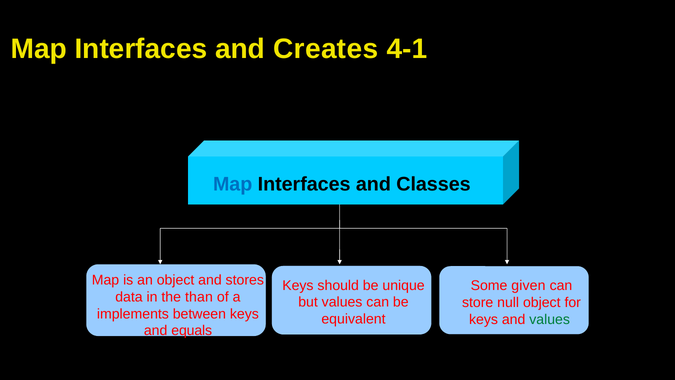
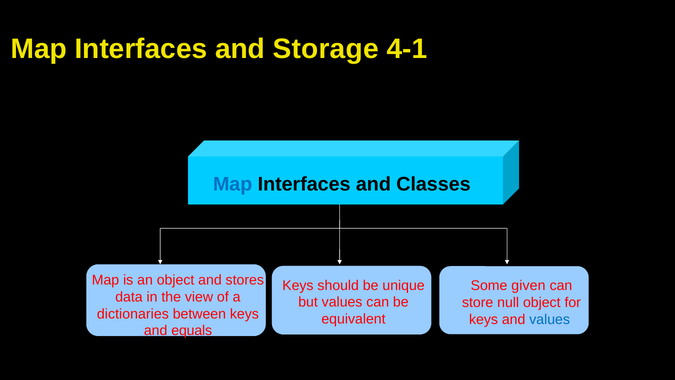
Creates: Creates -> Storage
than: than -> view
implements: implements -> dictionaries
values at (550, 319) colour: green -> blue
